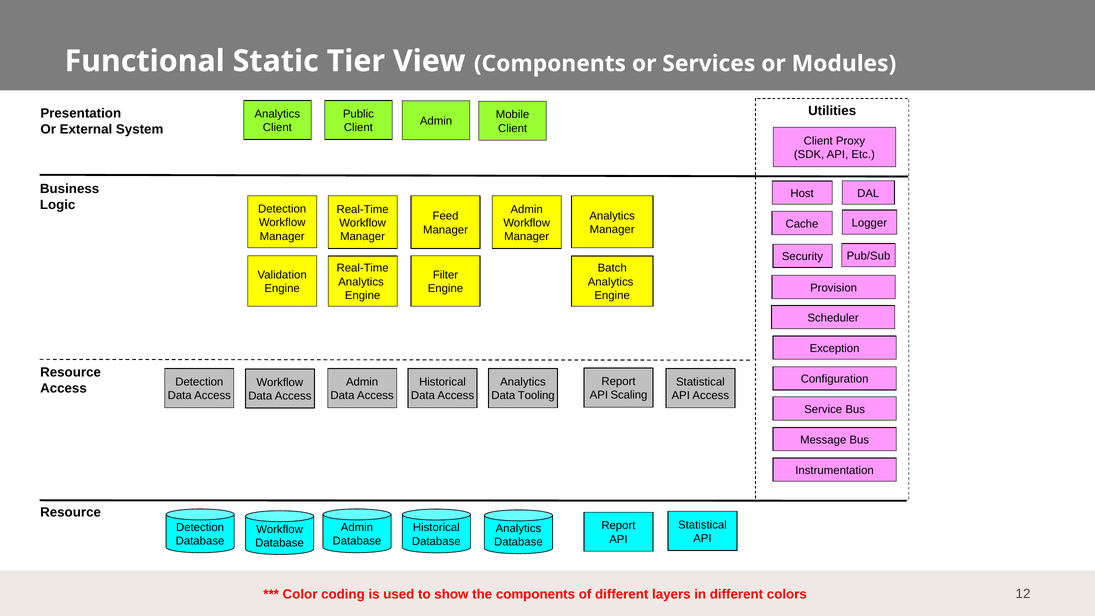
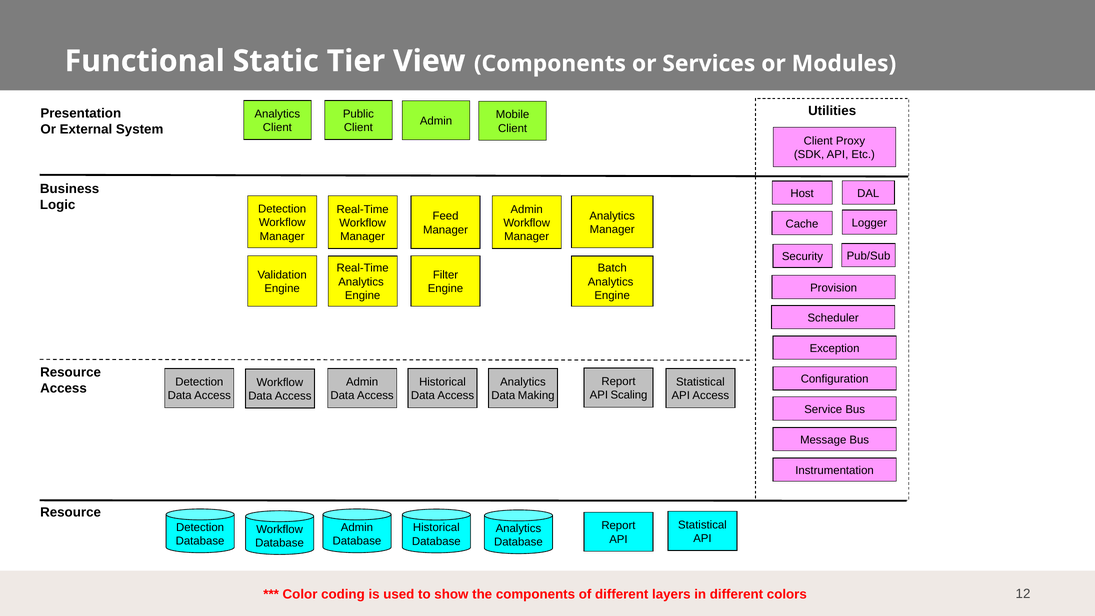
Tooling: Tooling -> Making
